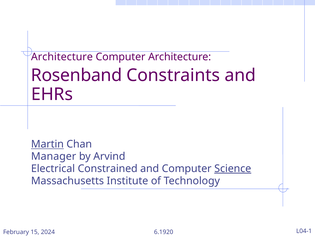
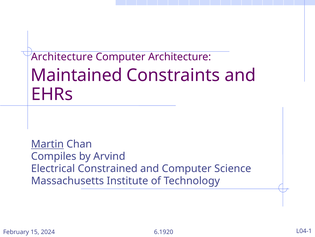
Rosenband: Rosenband -> Maintained
Manager: Manager -> Compiles
Science underline: present -> none
